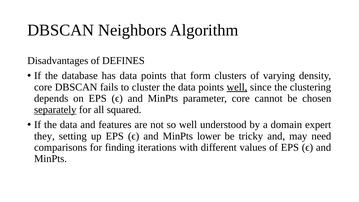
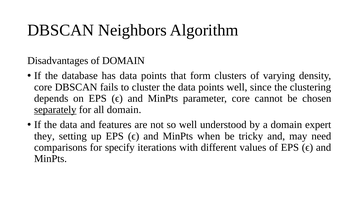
of DEFINES: DEFINES -> DOMAIN
well at (237, 87) underline: present -> none
all squared: squared -> domain
lower: lower -> when
finding: finding -> specify
